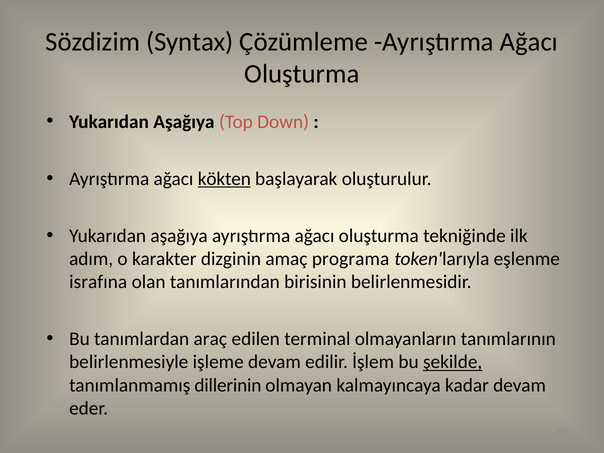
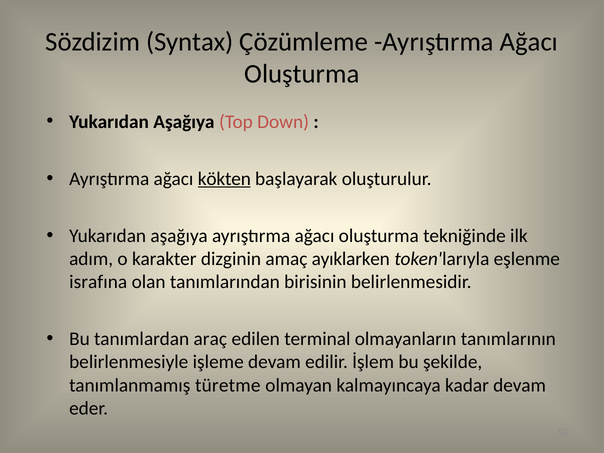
programa: programa -> ayıklarken
şekilde underline: present -> none
dillerinin: dillerinin -> türetme
